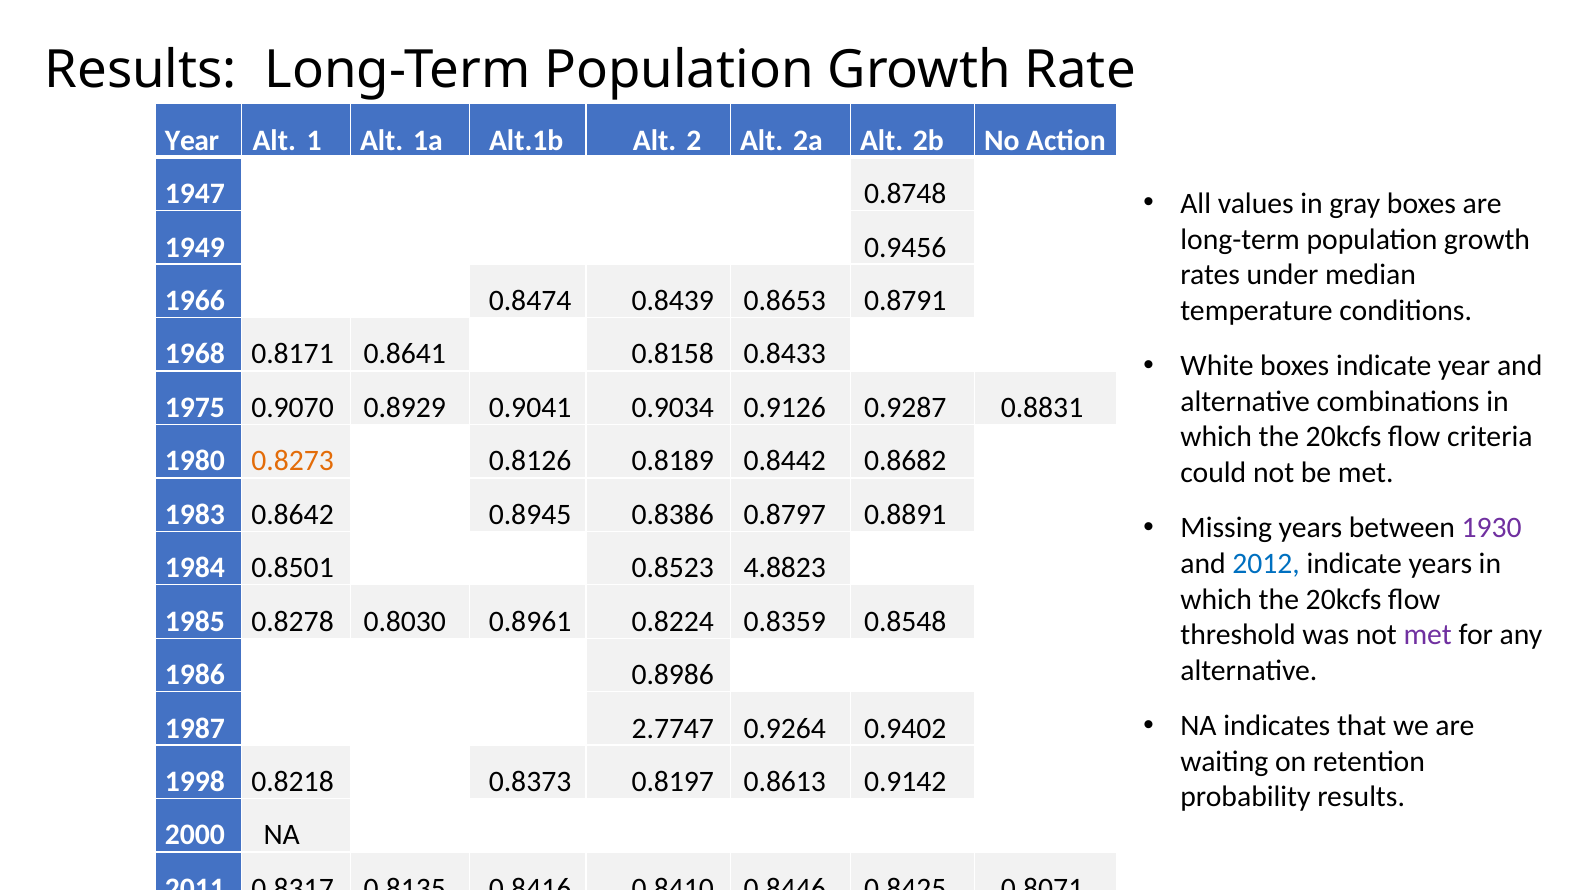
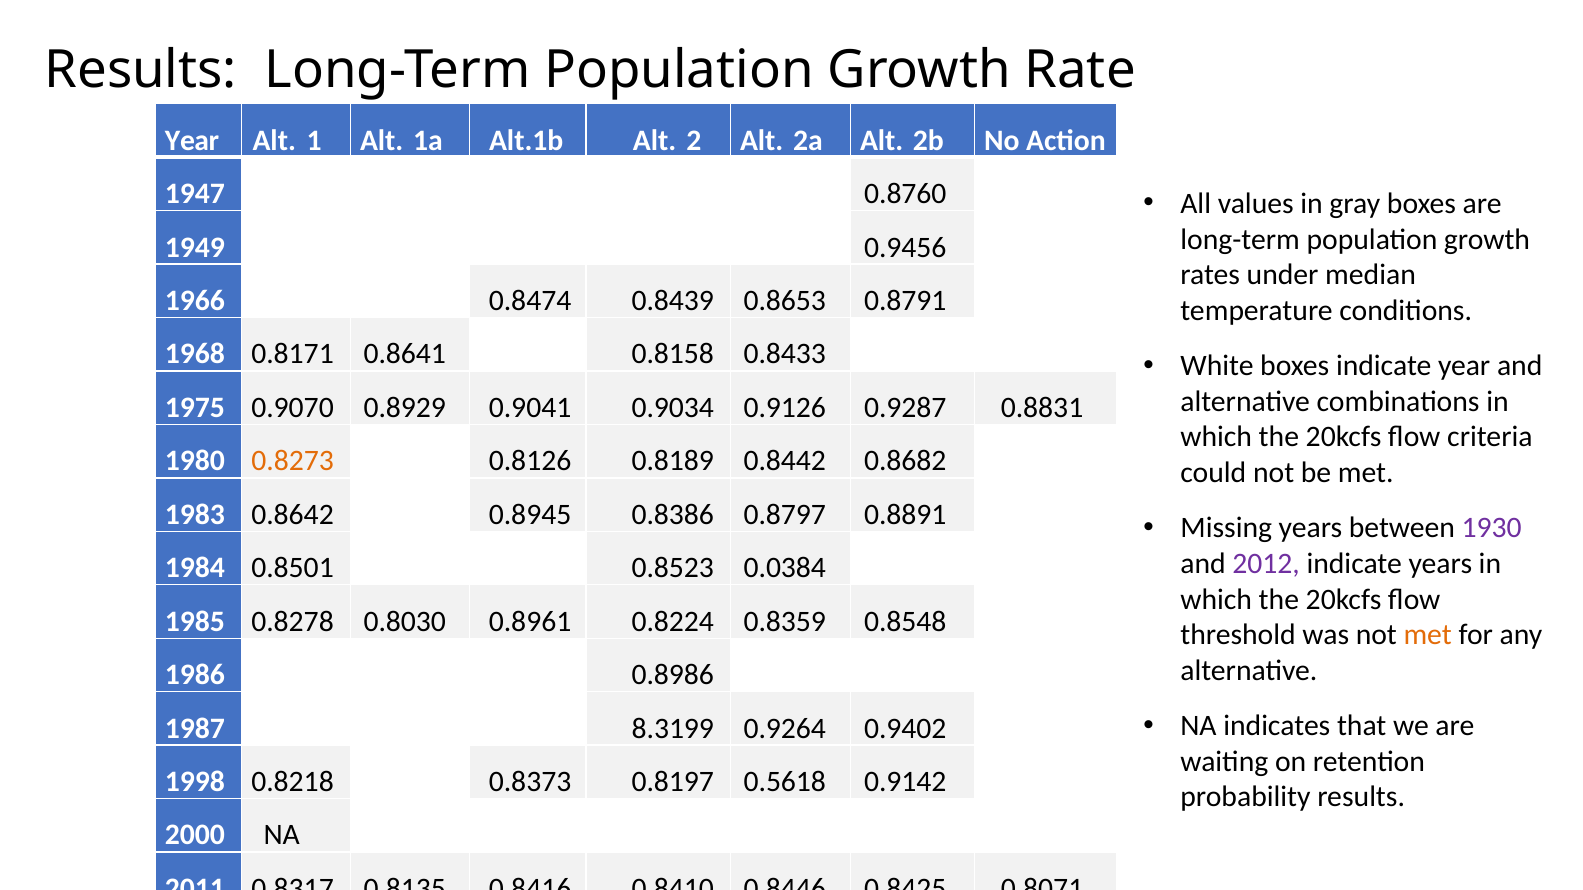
0.8748: 0.8748 -> 0.8760
2012 at (1266, 564) colour: blue -> purple
4.8823: 4.8823 -> 0.0384
met at (1428, 635) colour: purple -> orange
2.7747: 2.7747 -> 8.3199
0.8613: 0.8613 -> 0.5618
